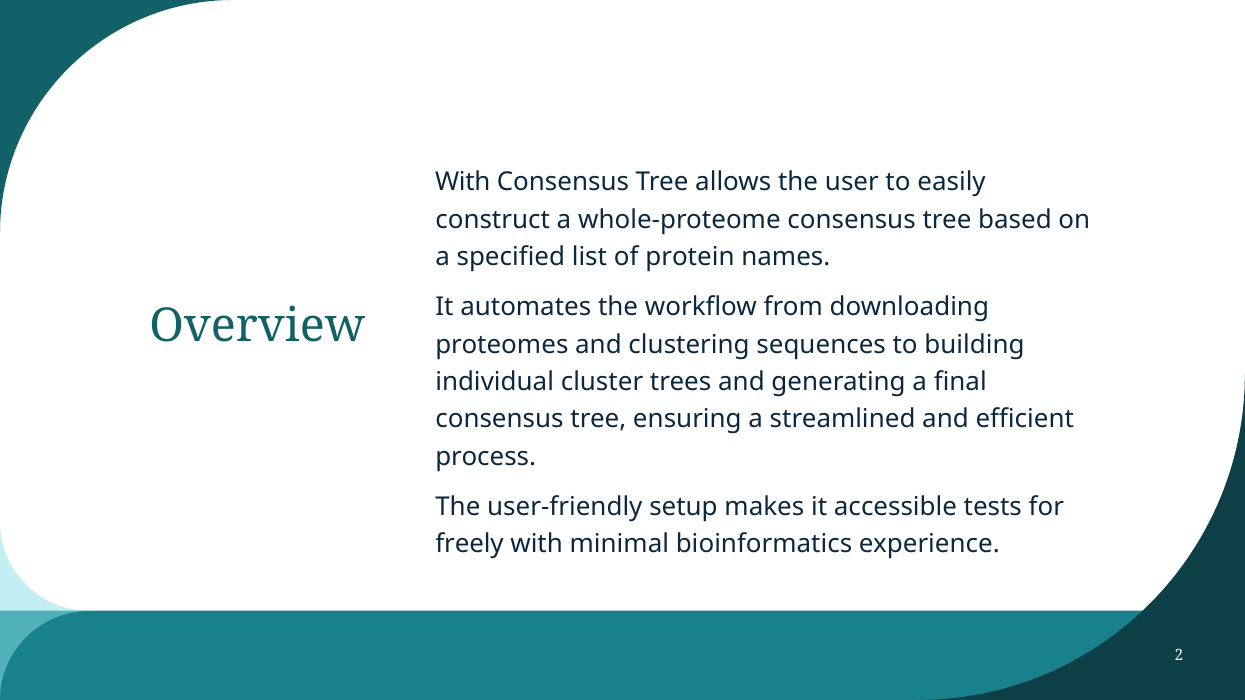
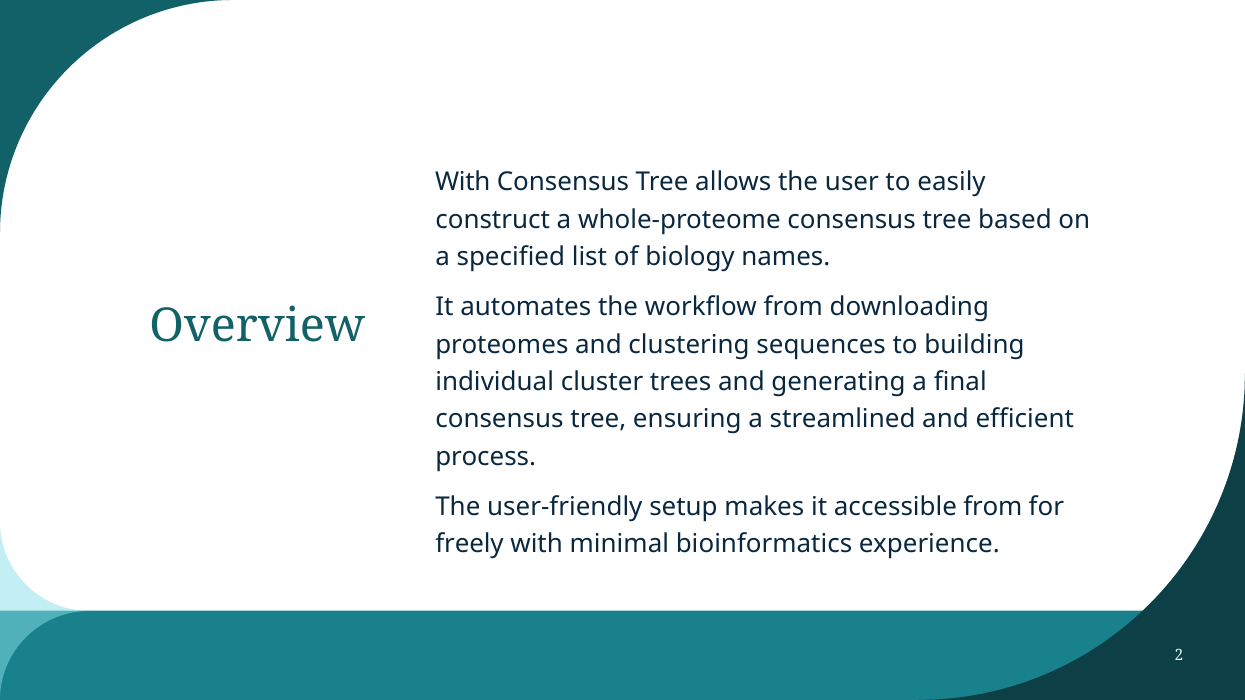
protein: protein -> biology
accessible tests: tests -> from
